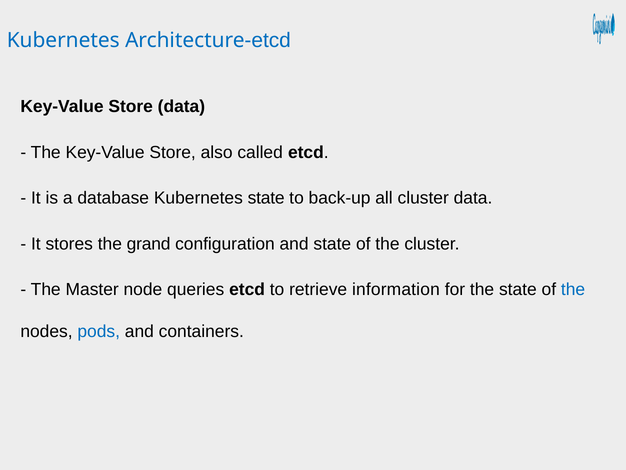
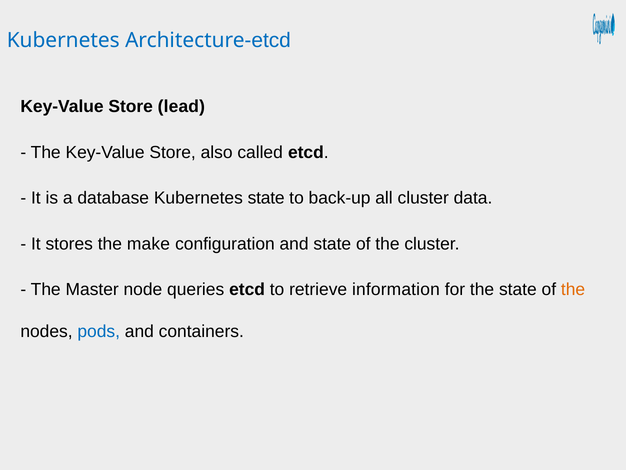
Store data: data -> lead
grand: grand -> make
the at (573, 289) colour: blue -> orange
